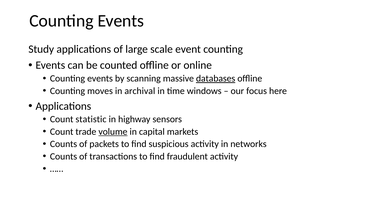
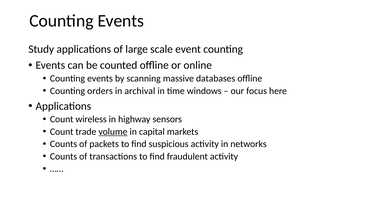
databases underline: present -> none
moves: moves -> orders
statistic: statistic -> wireless
